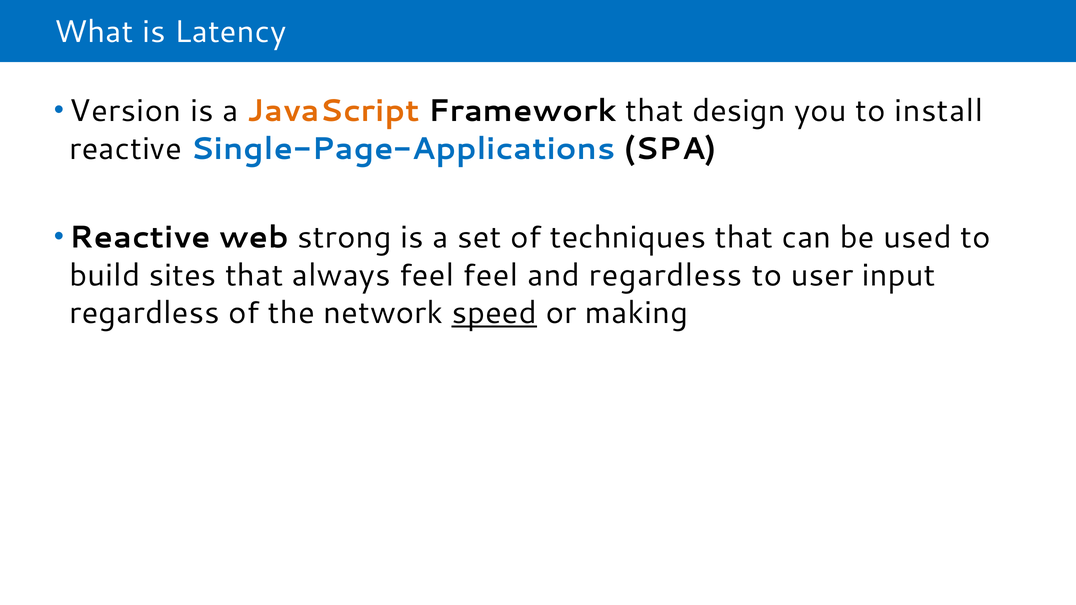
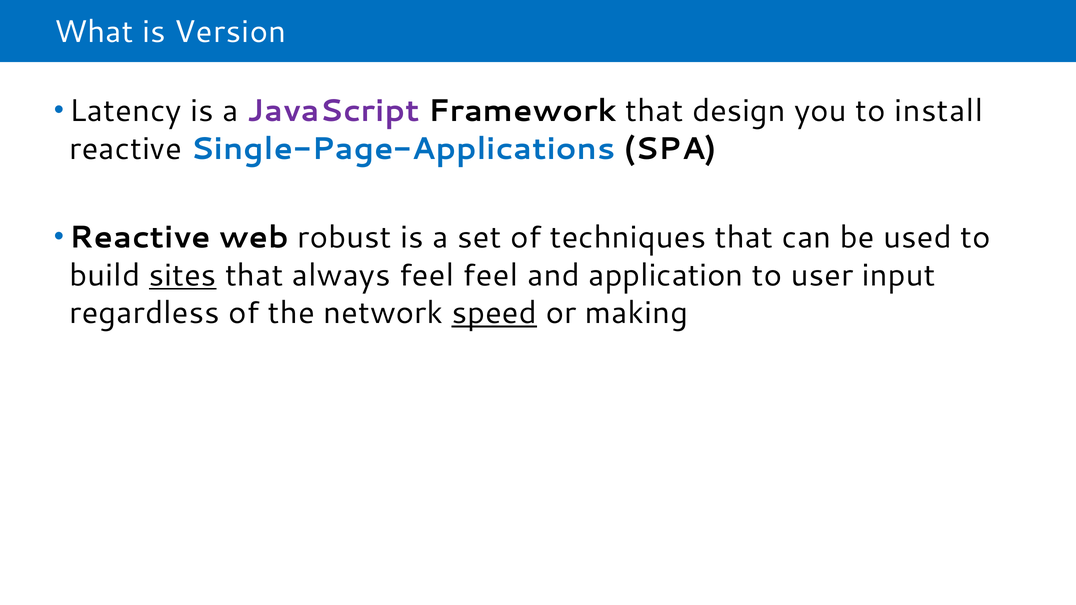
Latency: Latency -> Version
Version: Version -> Latency
JavaScript colour: orange -> purple
strong: strong -> robust
sites underline: none -> present
and regardless: regardless -> application
